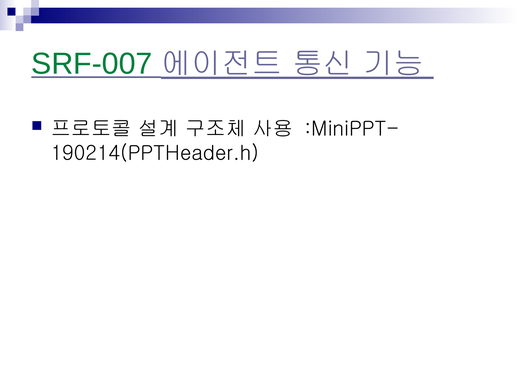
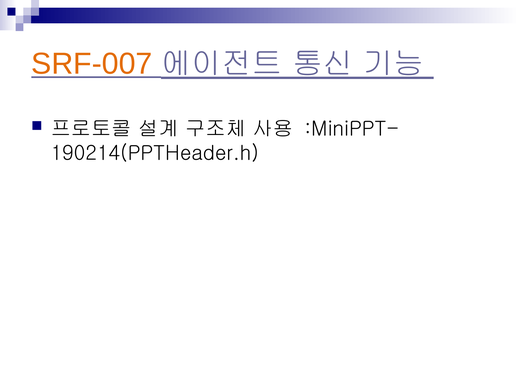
SRF-007 colour: green -> orange
